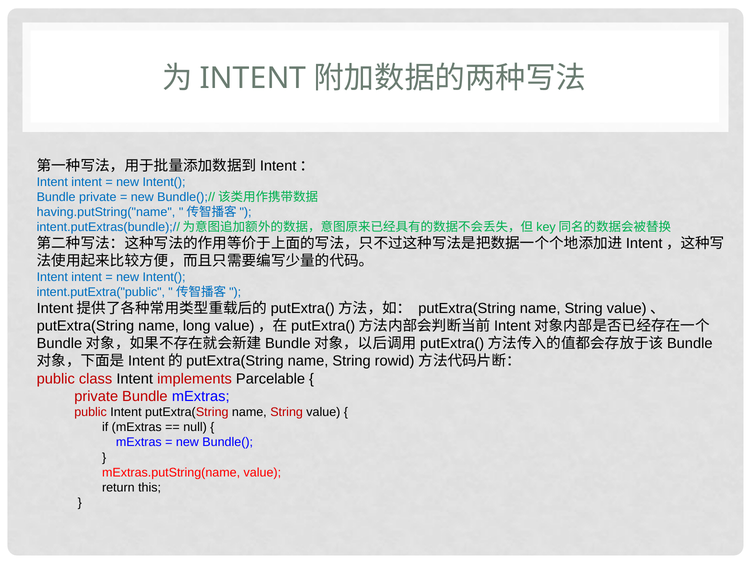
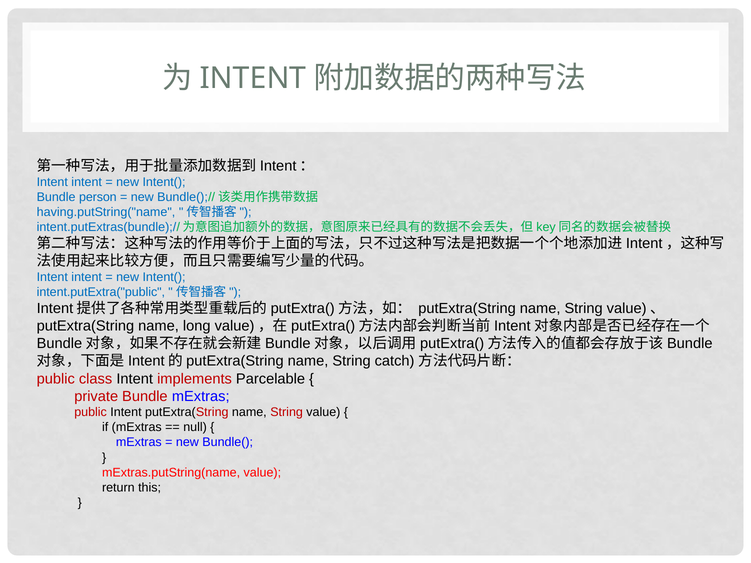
Bundle private: private -> person
rowid: rowid -> catch
